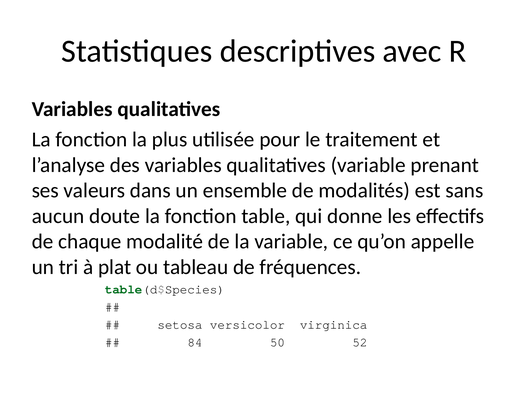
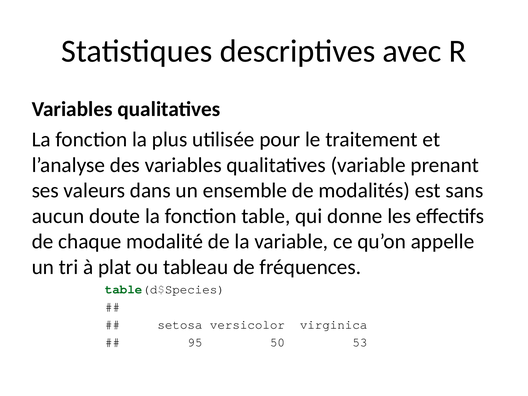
84: 84 -> 95
52: 52 -> 53
